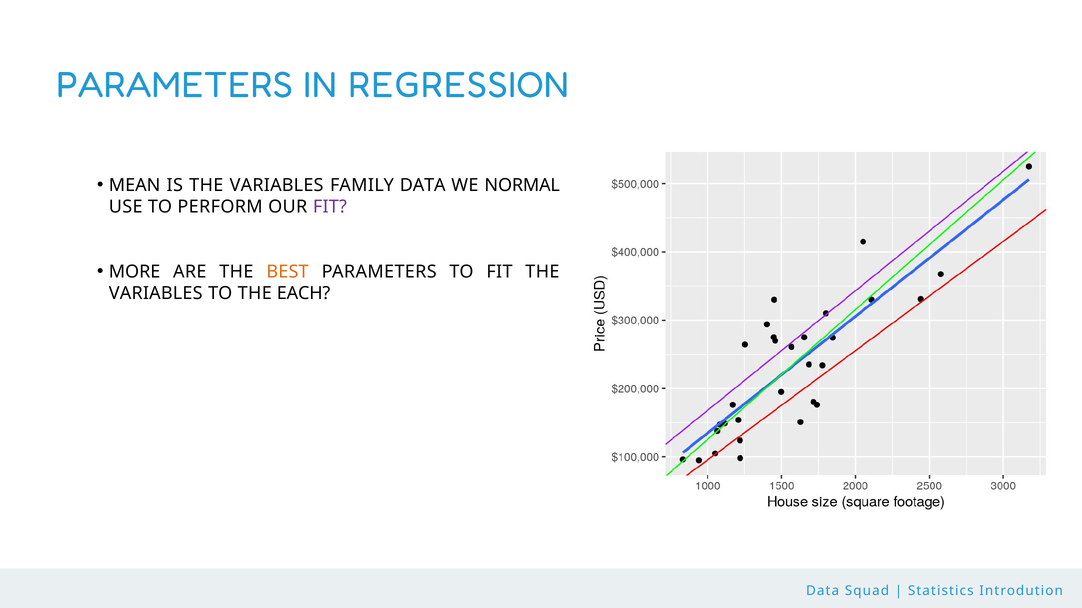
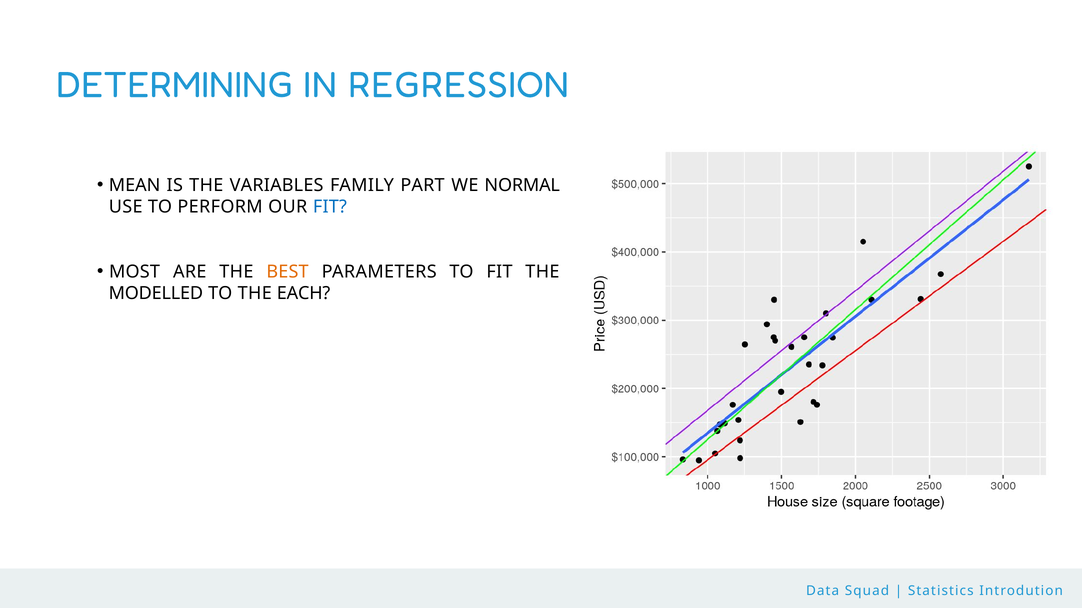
PARAMETERS at (174, 85): PARAMETERS -> DETERMINING
FAMILY DATA: DATA -> PART
FIT at (330, 207) colour: purple -> blue
MORE: MORE -> MOST
VARIABLES at (156, 294): VARIABLES -> MODELLED
